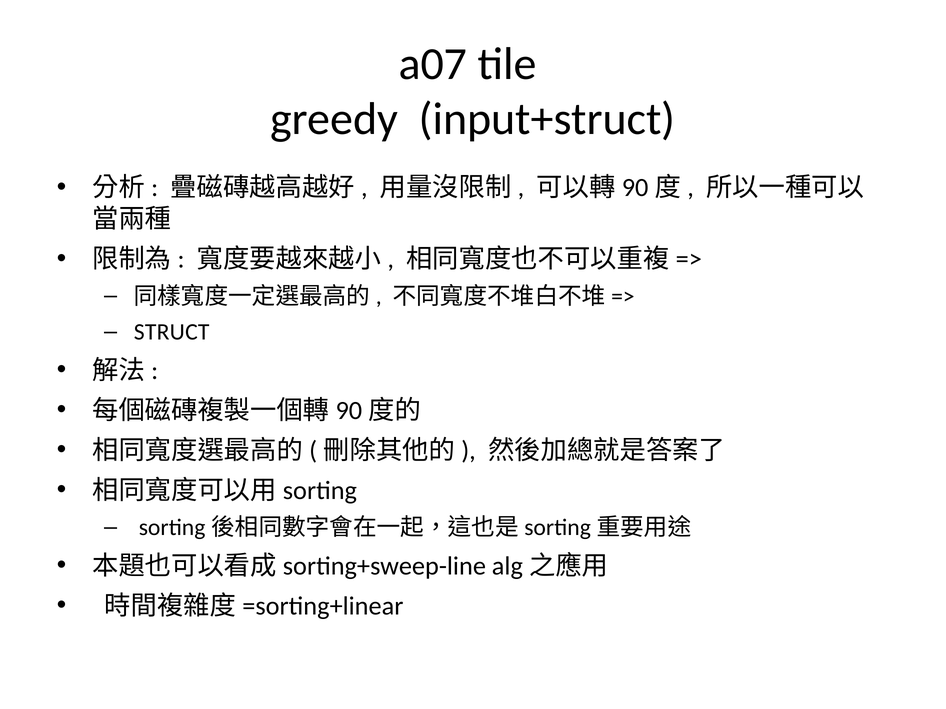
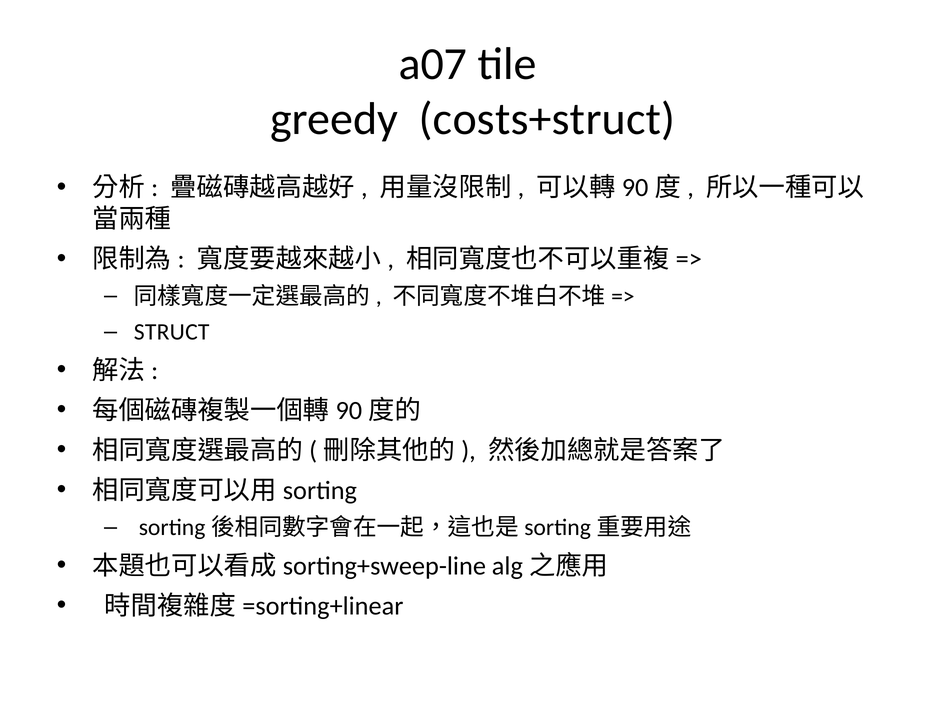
input+struct: input+struct -> costs+struct
